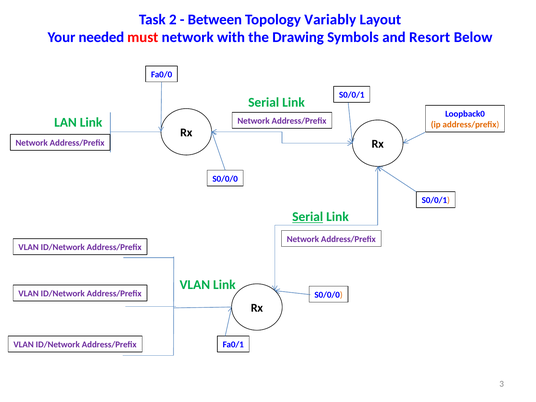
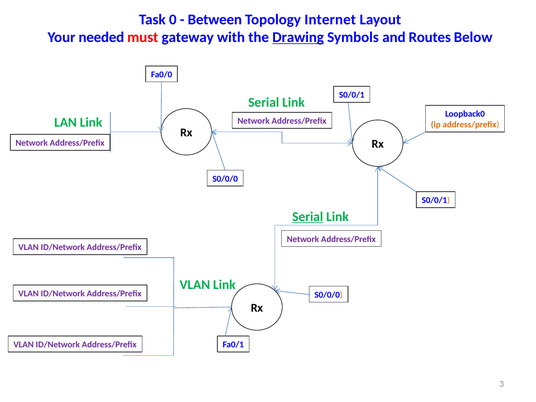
2: 2 -> 0
Variably: Variably -> Internet
must network: network -> gateway
Drawing underline: none -> present
Resort: Resort -> Routes
